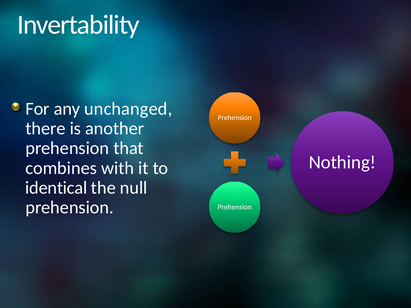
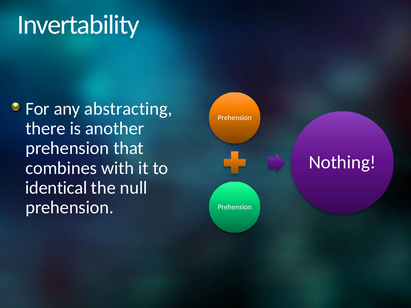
unchanged: unchanged -> abstracting
